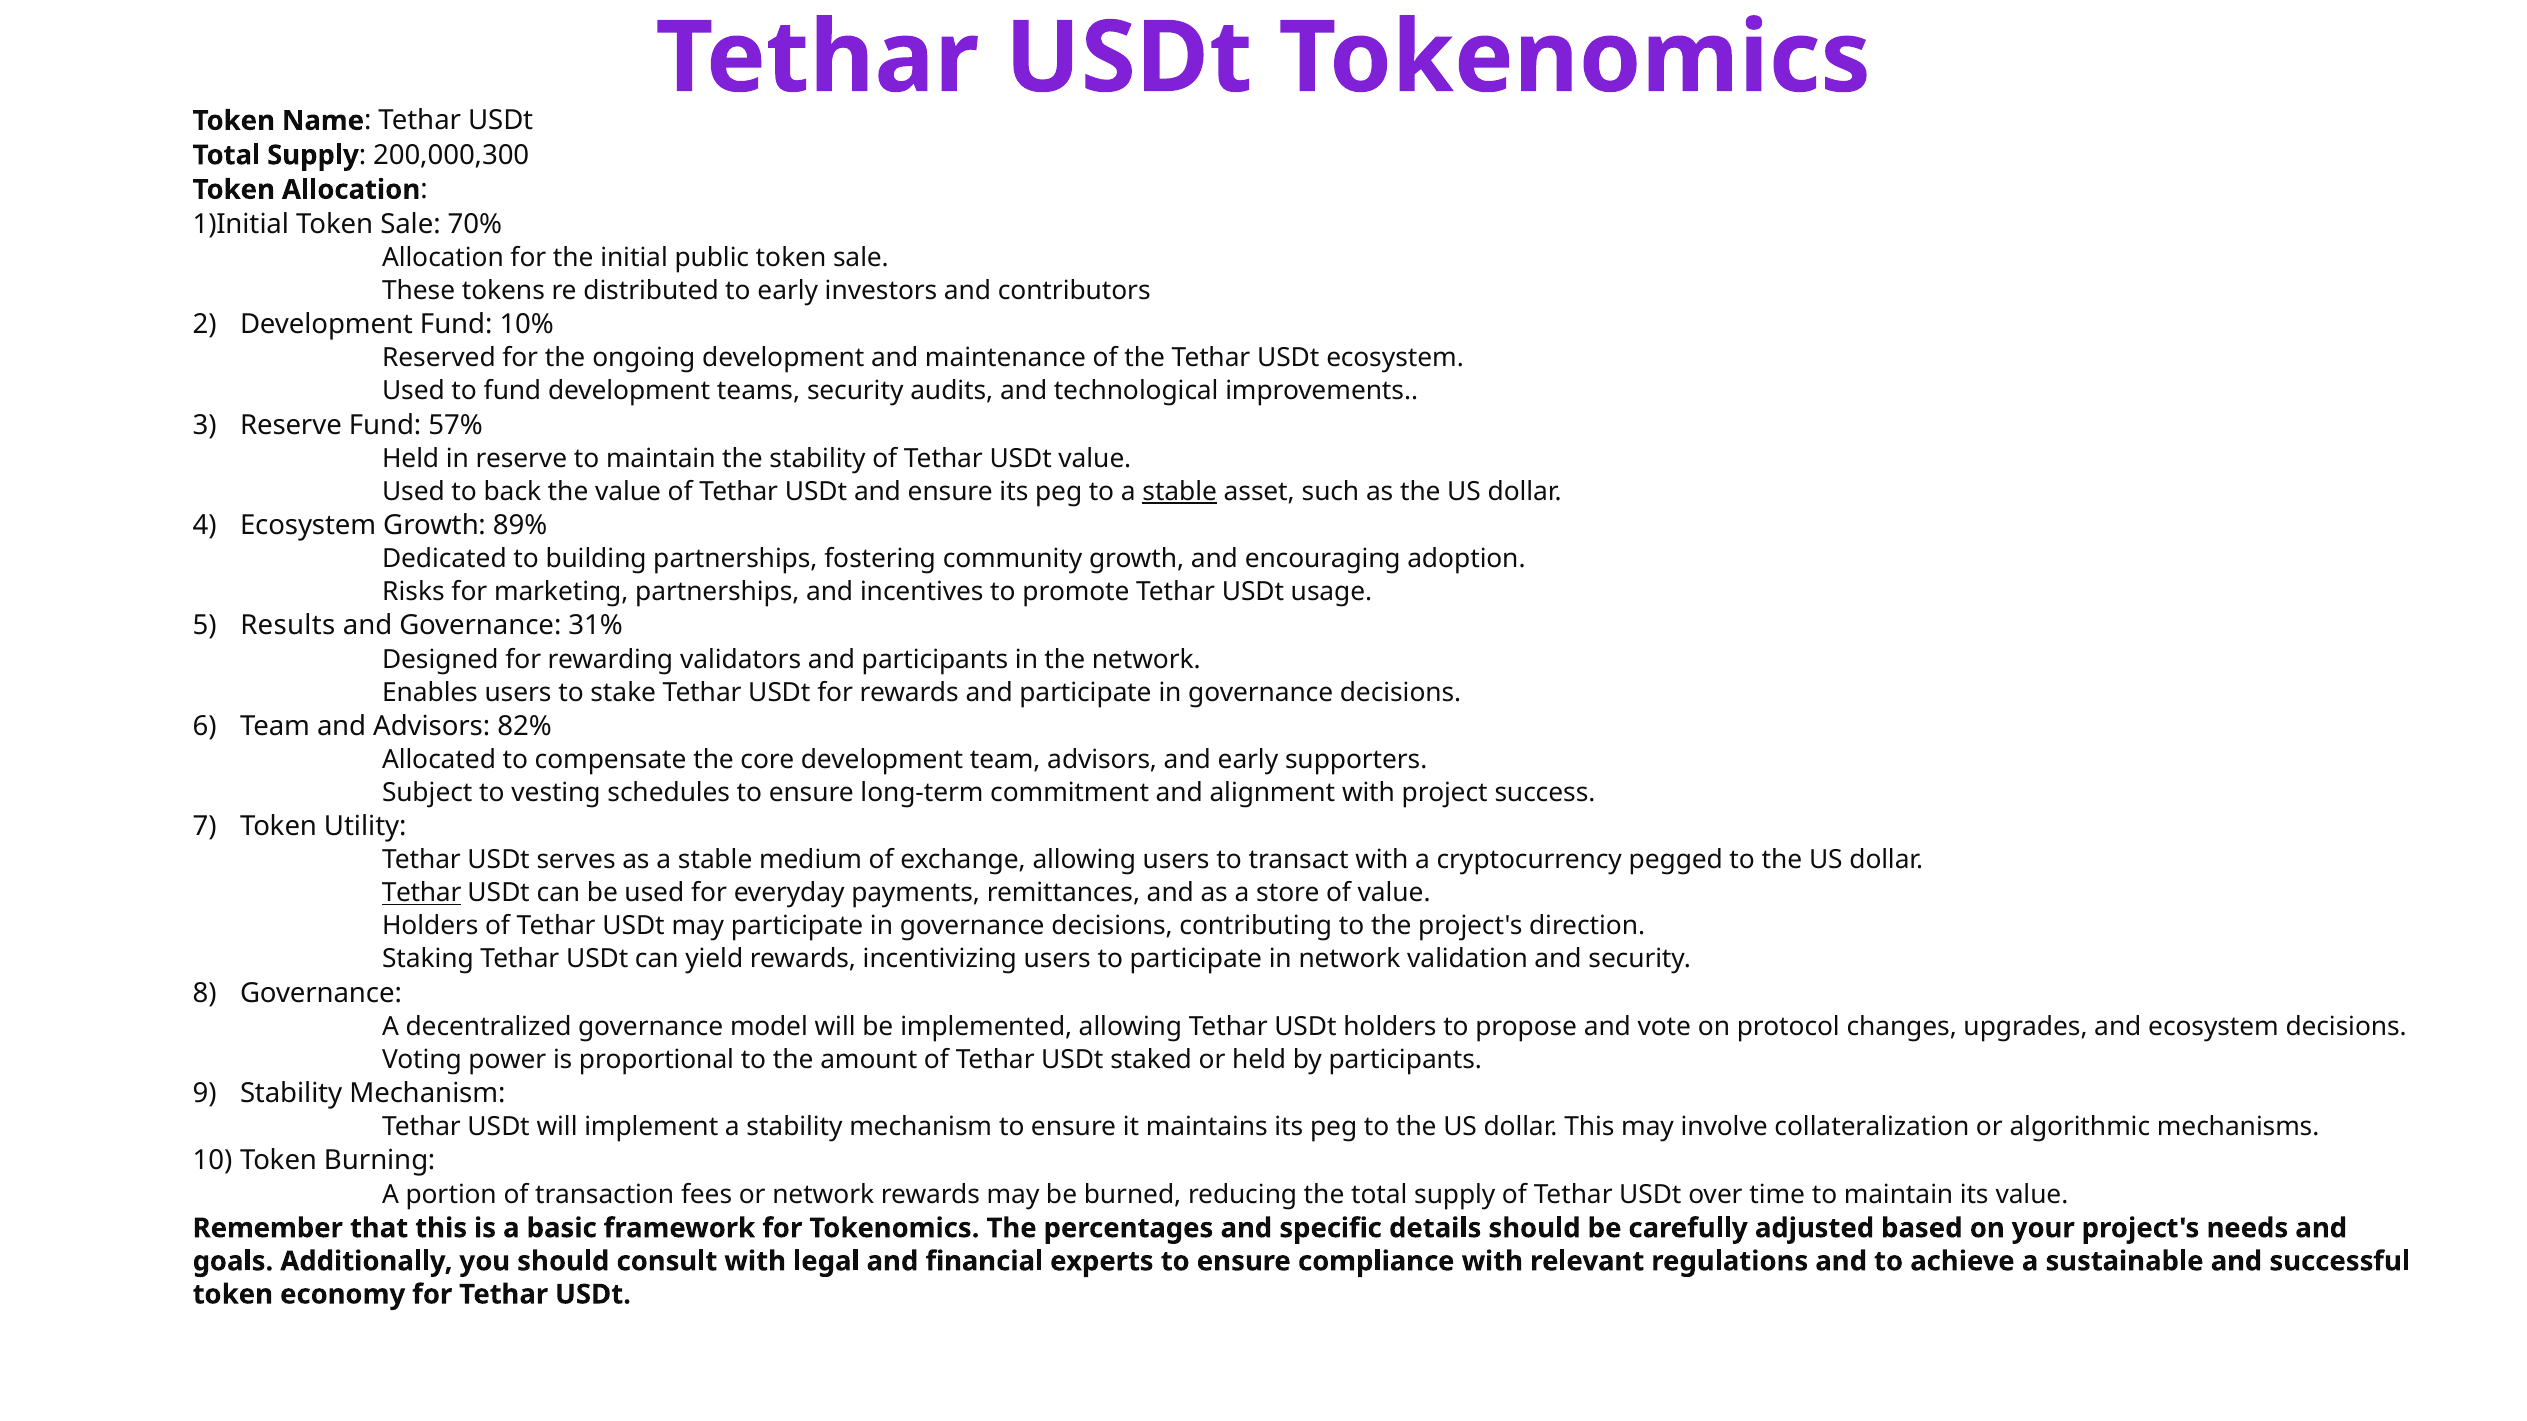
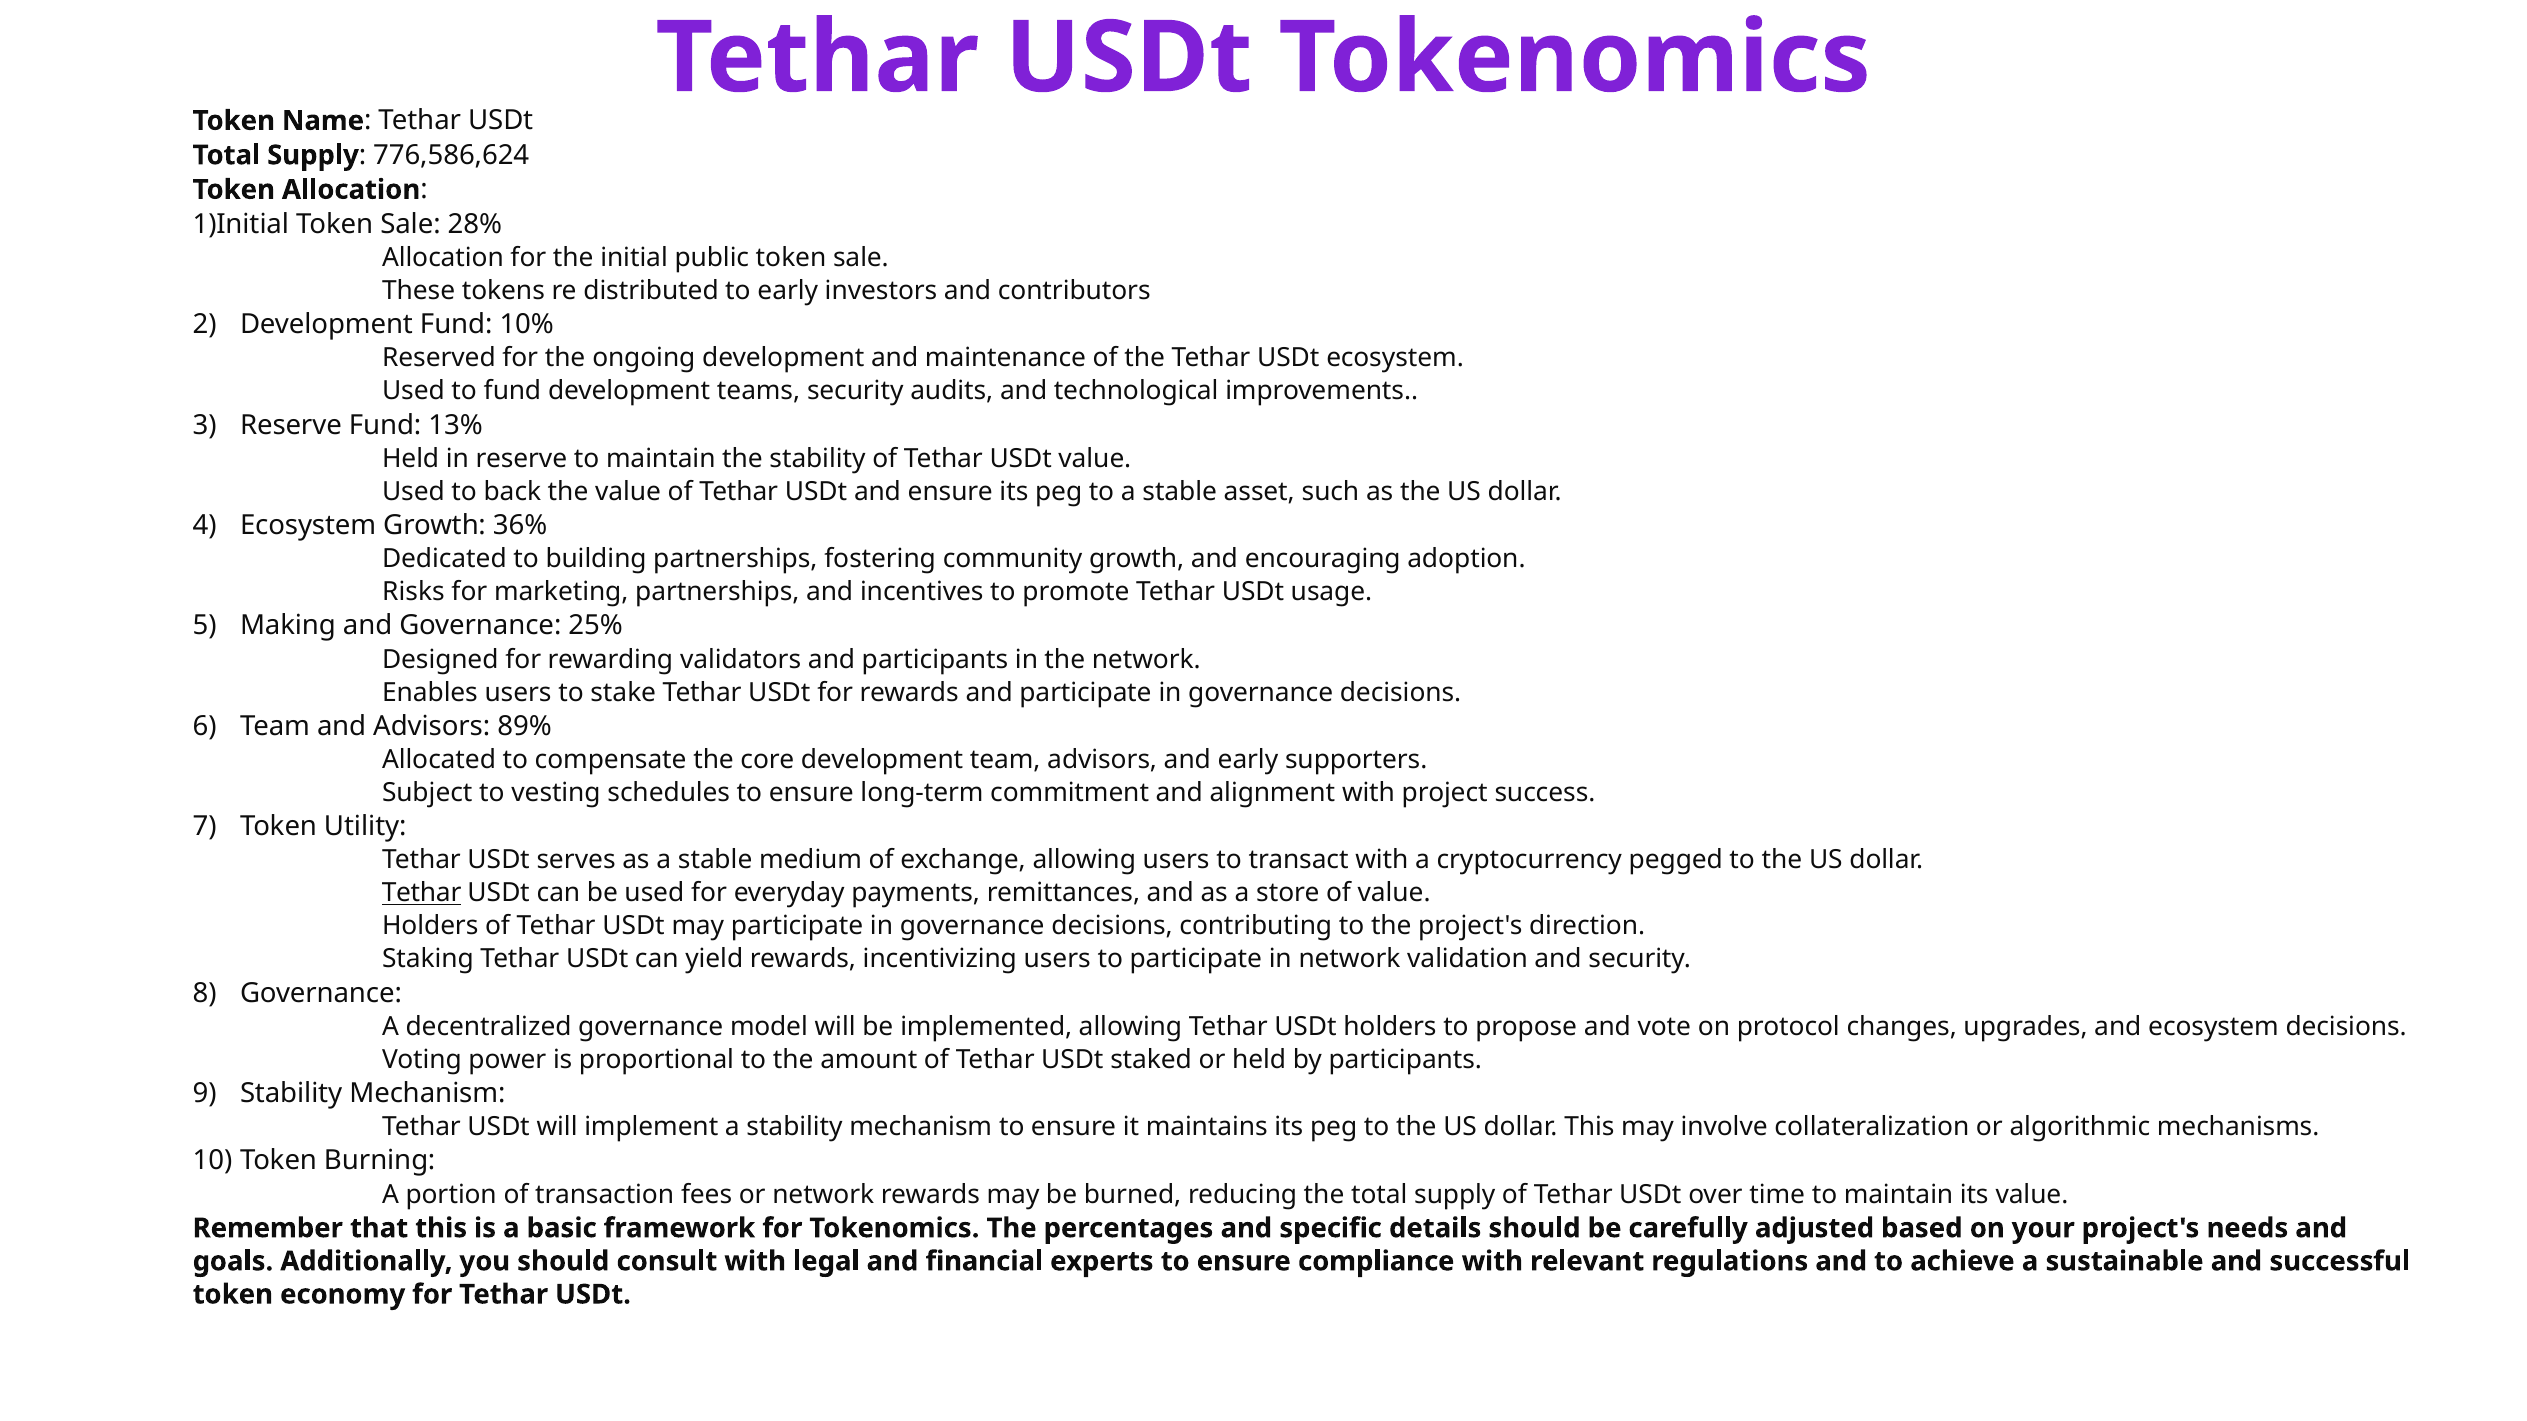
200,000,300: 200,000,300 -> 776,586,624
70%: 70% -> 28%
57%: 57% -> 13%
stable at (1180, 492) underline: present -> none
89%: 89% -> 36%
Results: Results -> Making
31%: 31% -> 25%
82%: 82% -> 89%
